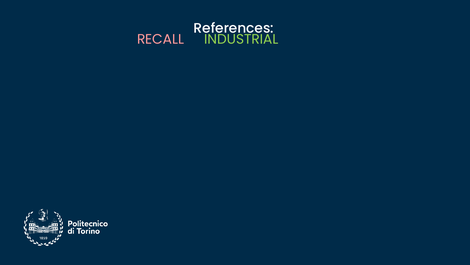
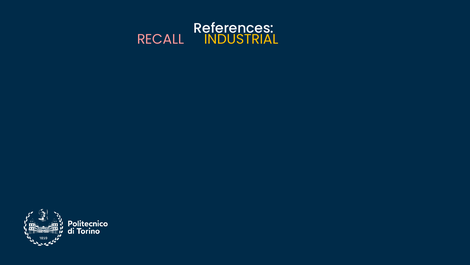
INDUSTRIAL colour: light green -> yellow
